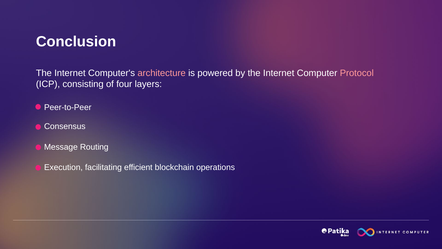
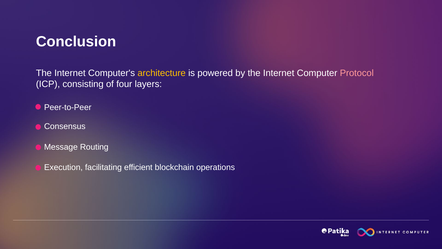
architecture colour: pink -> yellow
